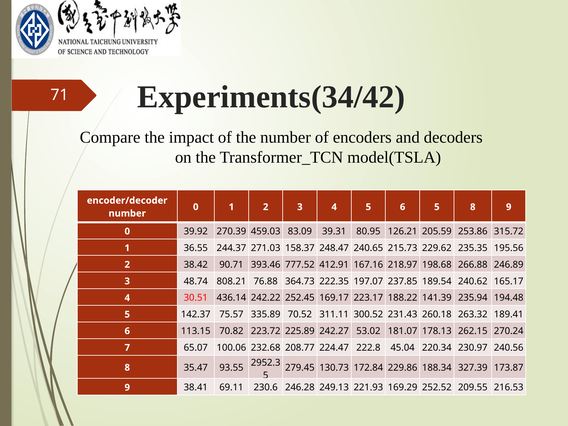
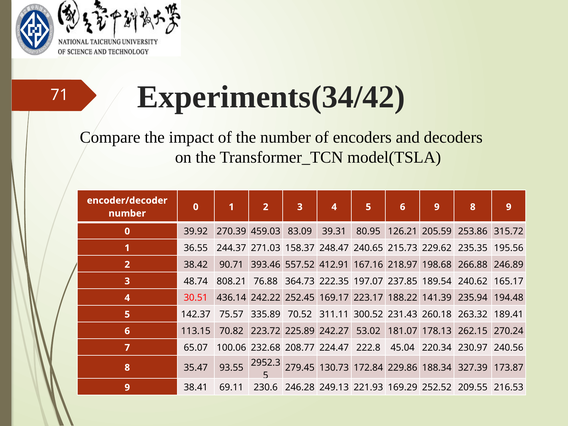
6 5: 5 -> 9
777.52: 777.52 -> 557.52
